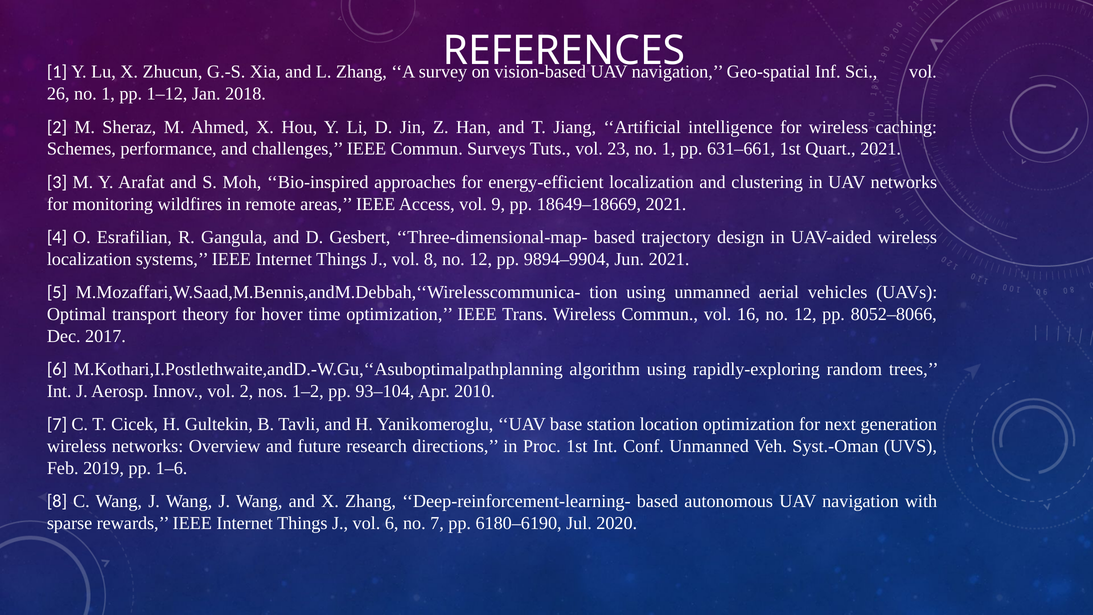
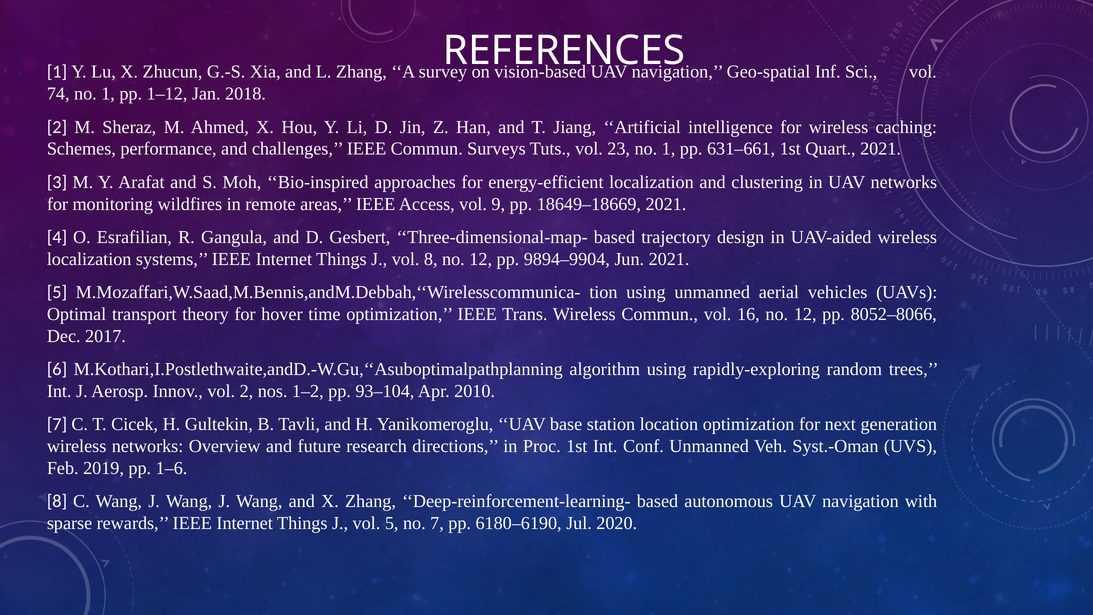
26: 26 -> 74
vol 6: 6 -> 5
